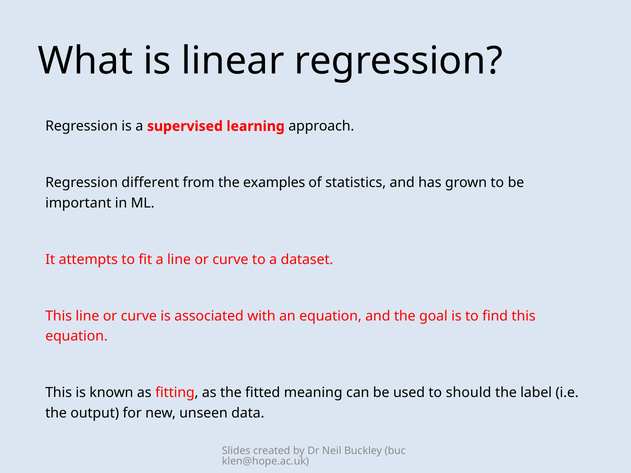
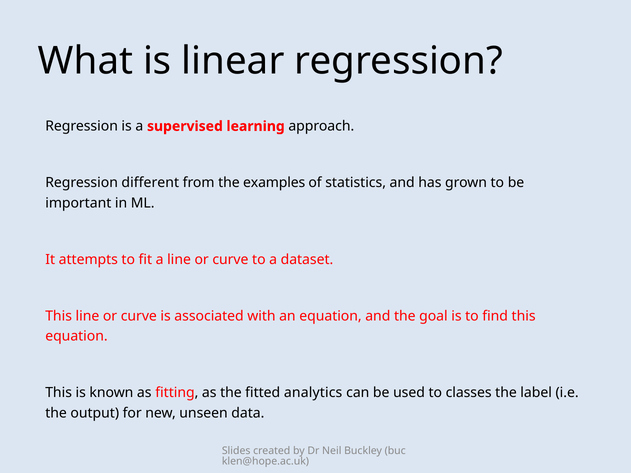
meaning: meaning -> analytics
should: should -> classes
